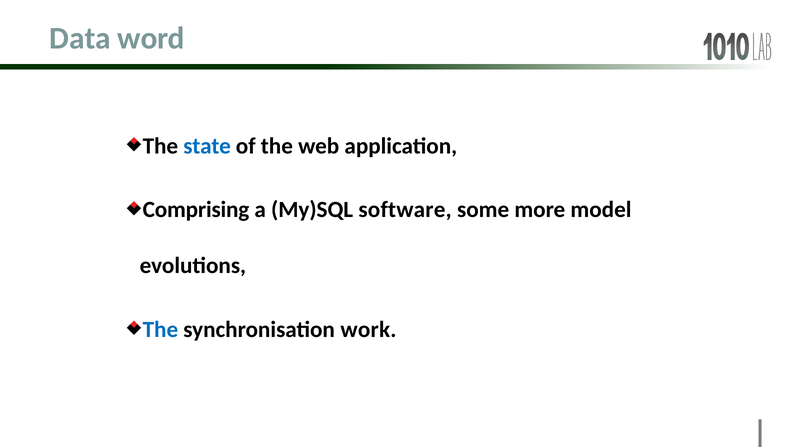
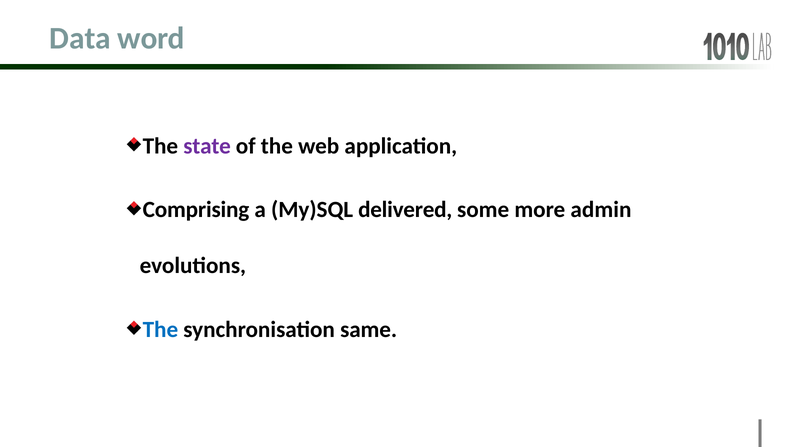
state colour: blue -> purple
software: software -> delivered
model: model -> admin
work: work -> same
